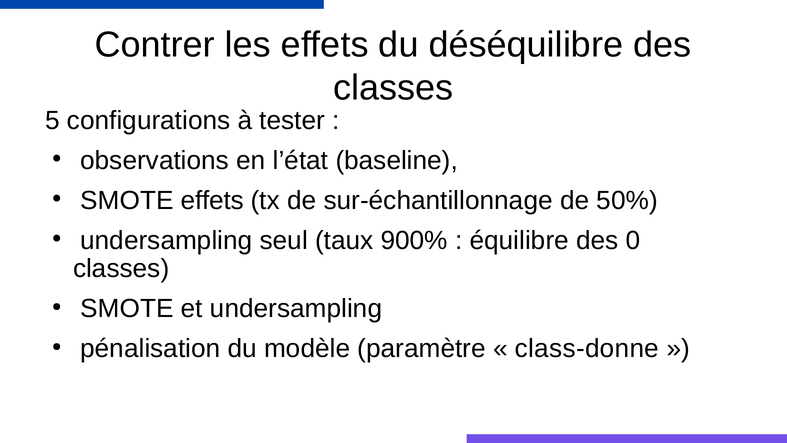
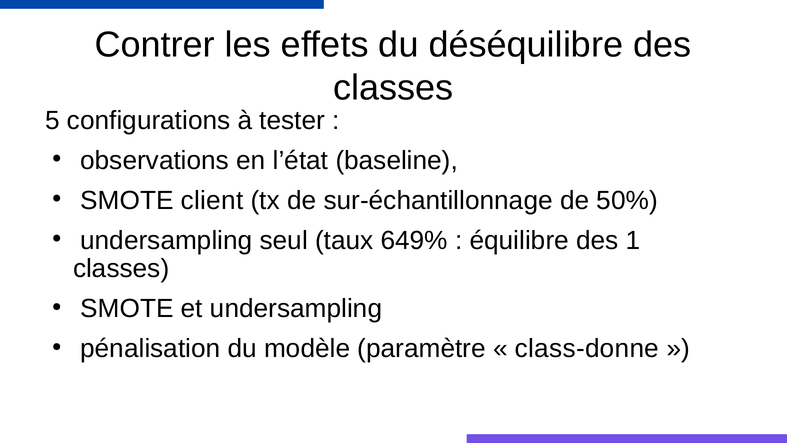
SMOTE effets: effets -> client
900%: 900% -> 649%
0: 0 -> 1
